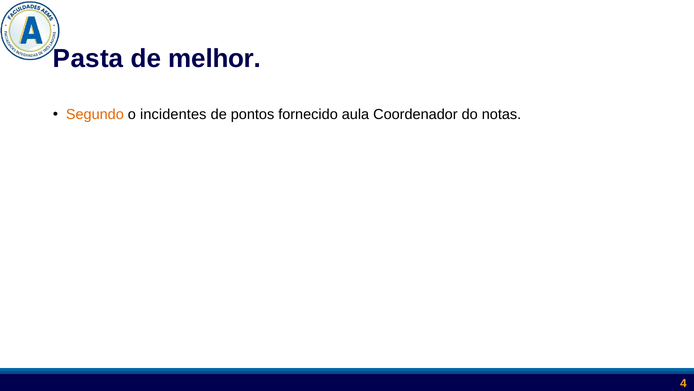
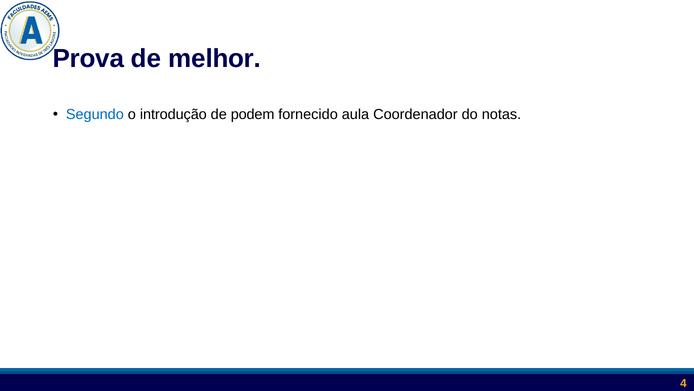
Pasta: Pasta -> Prova
Segundo colour: orange -> blue
incidentes: incidentes -> introdução
pontos: pontos -> podem
